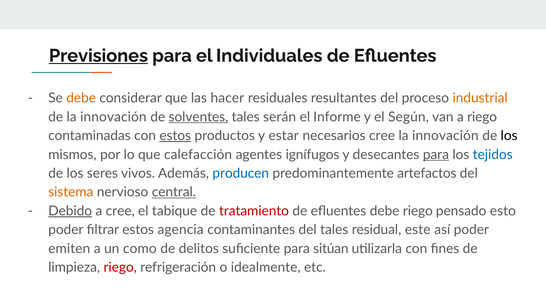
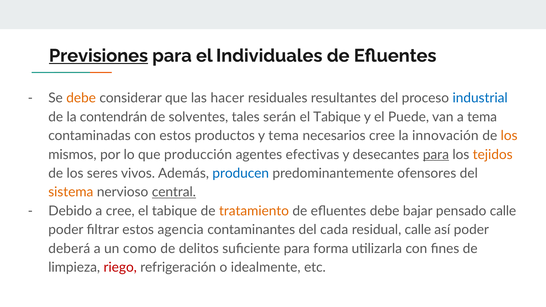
industrial colour: orange -> blue
de la innovación: innovación -> contendrán
solventes underline: present -> none
Informe at (337, 117): Informe -> Tabique
Según: Según -> Puede
a riego: riego -> tema
estos at (175, 136) underline: present -> none
y estar: estar -> tema
los at (509, 136) colour: black -> orange
calefacción: calefacción -> producción
ignífugos: ignífugos -> efectivas
tejidos colour: blue -> orange
artefactos: artefactos -> ofensores
Debido underline: present -> none
tratamiento colour: red -> orange
debe riego: riego -> bajar
pensado esto: esto -> calle
del tales: tales -> cada
residual este: este -> calle
emiten: emiten -> deberá
sitúan: sitúan -> forma
